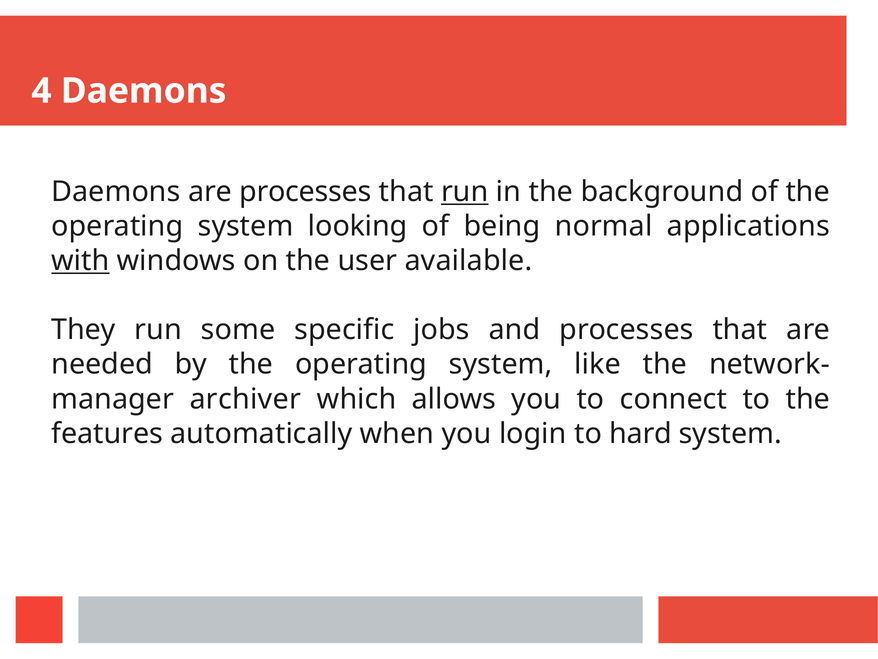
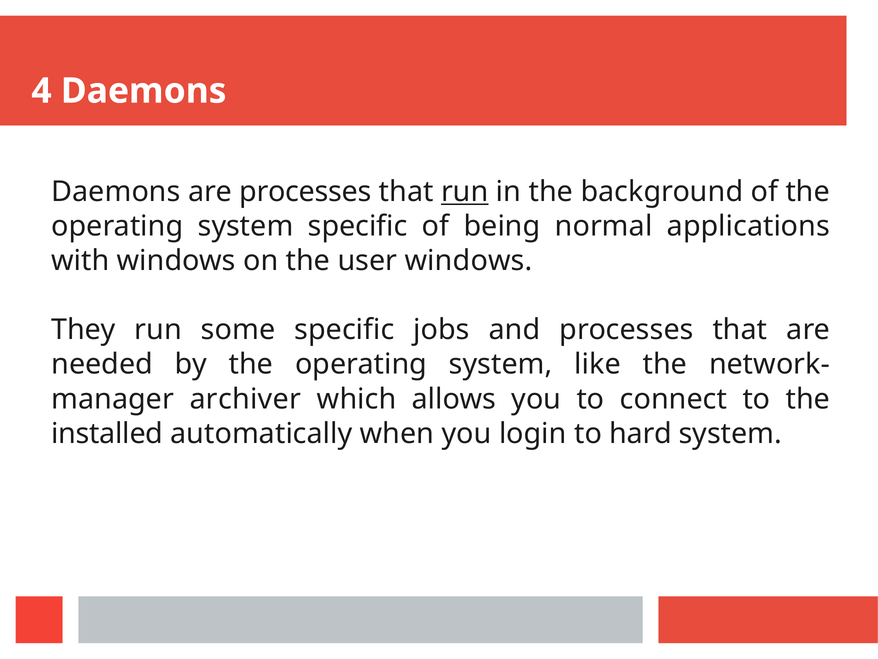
system looking: looking -> specific
with underline: present -> none
user available: available -> windows
features: features -> installed
